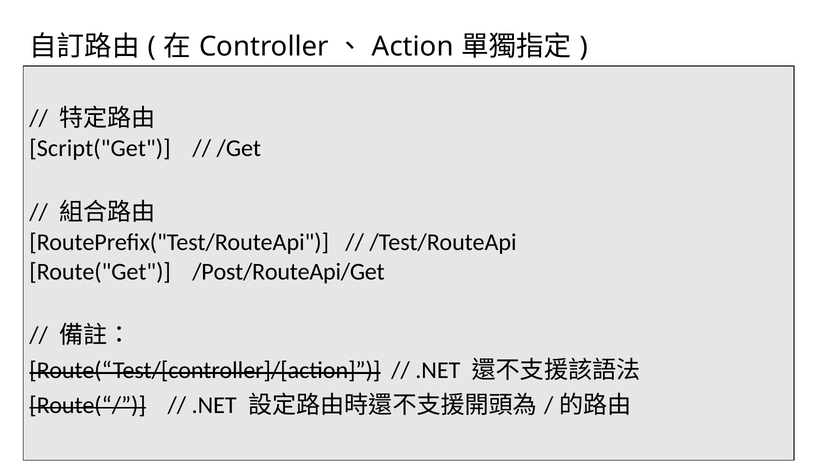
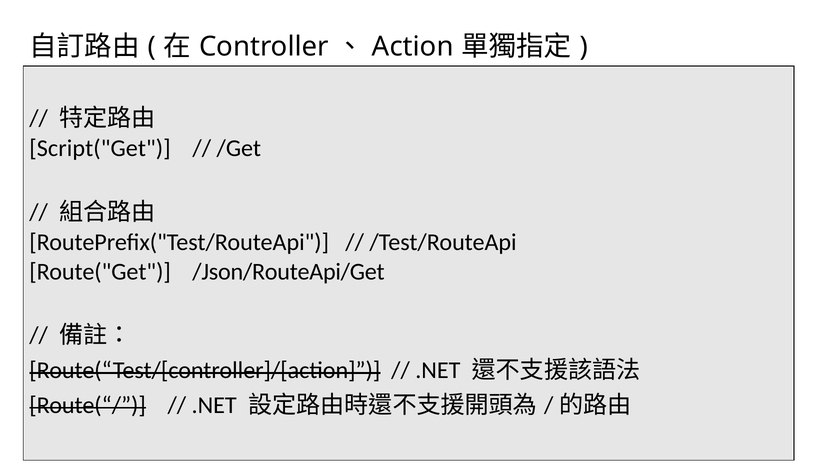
/Post/RouteApi/Get: /Post/RouteApi/Get -> /Json/RouteApi/Get
